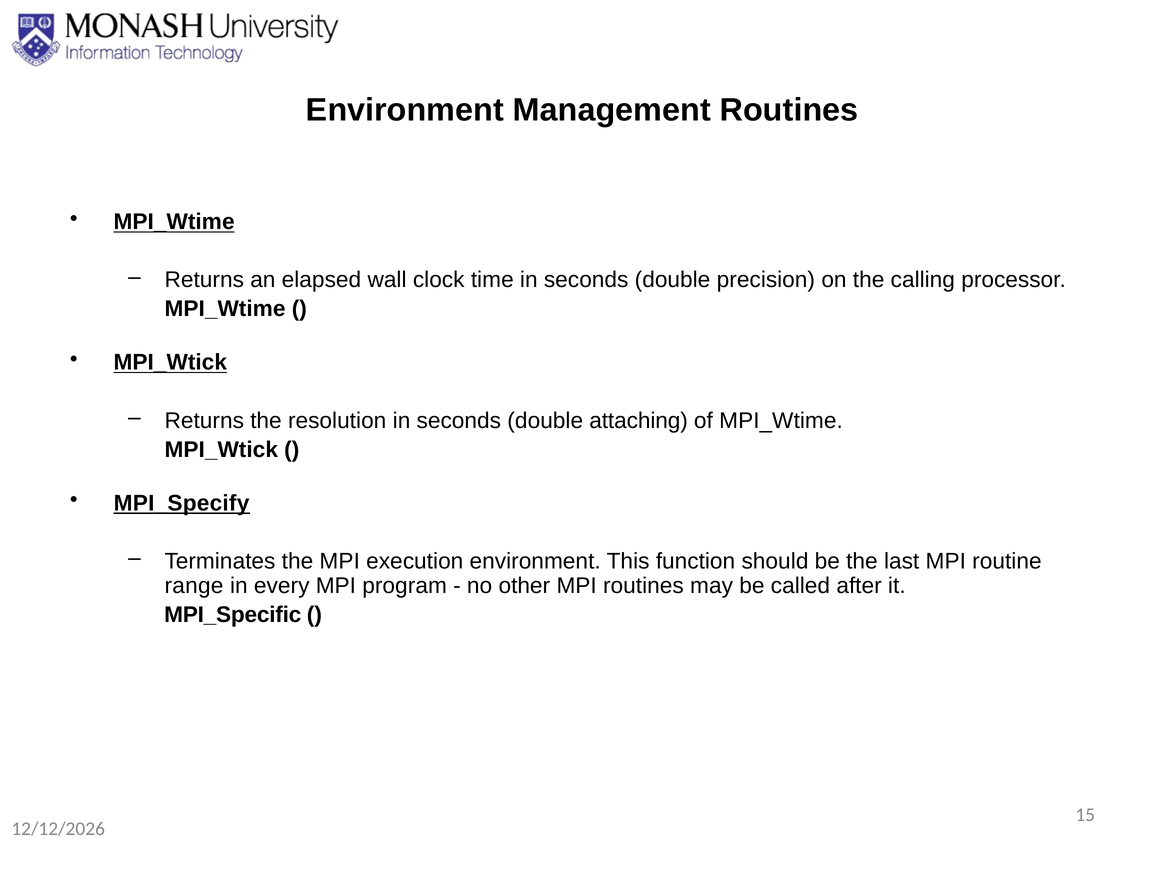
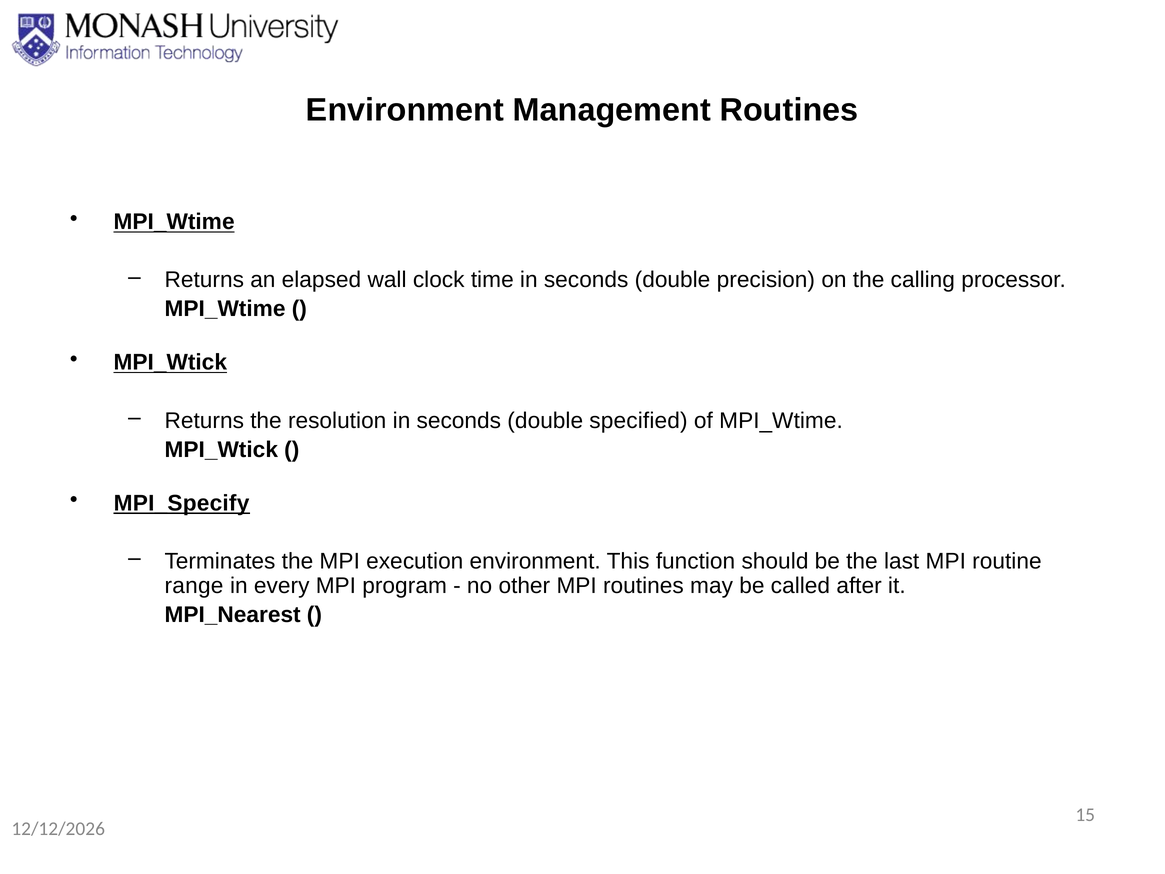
attaching: attaching -> specified
MPI_Specific: MPI_Specific -> MPI_Nearest
